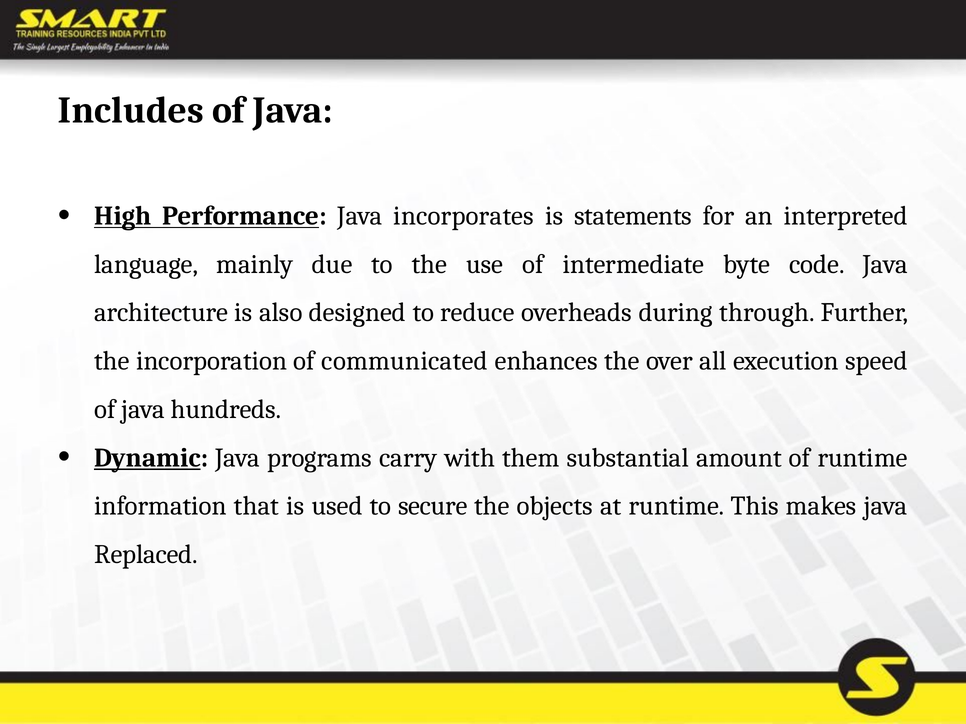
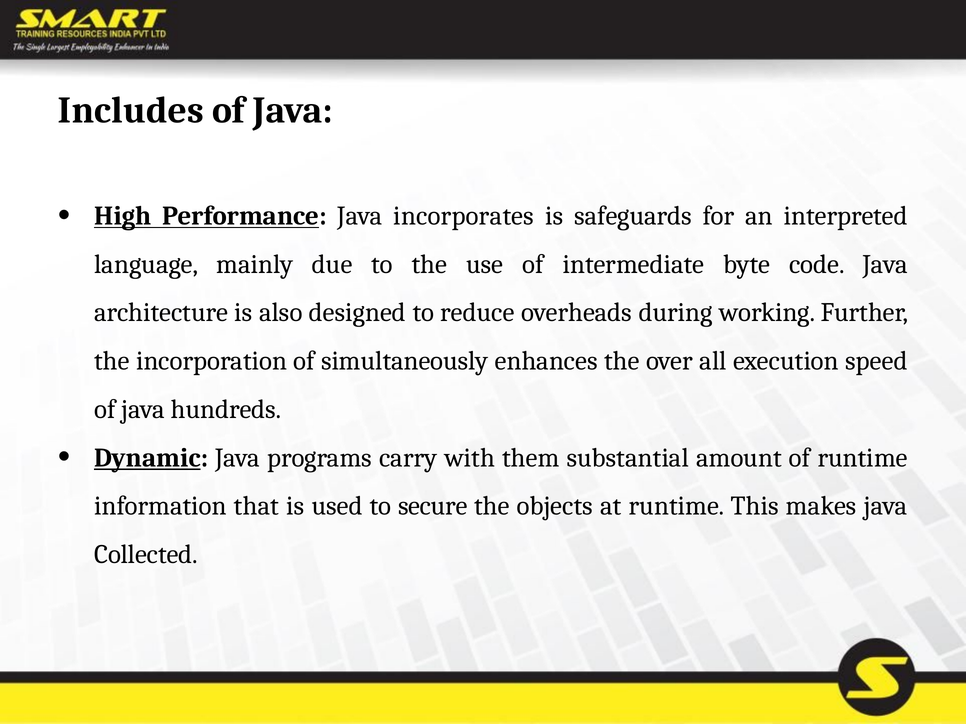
statements: statements -> safeguards
through: through -> working
communicated: communicated -> simultaneously
Replaced: Replaced -> Collected
